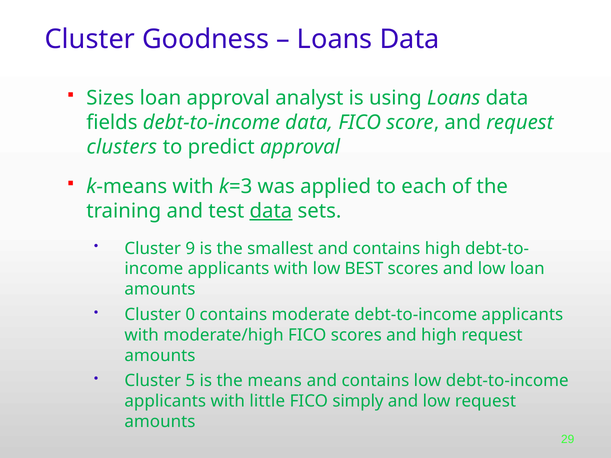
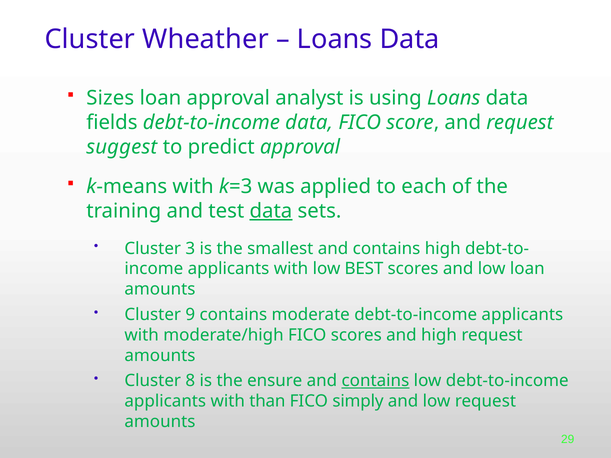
Goodness: Goodness -> Wheather
clusters: clusters -> suggest
9: 9 -> 3
0: 0 -> 9
5: 5 -> 8
means: means -> ensure
contains at (375, 381) underline: none -> present
little: little -> than
